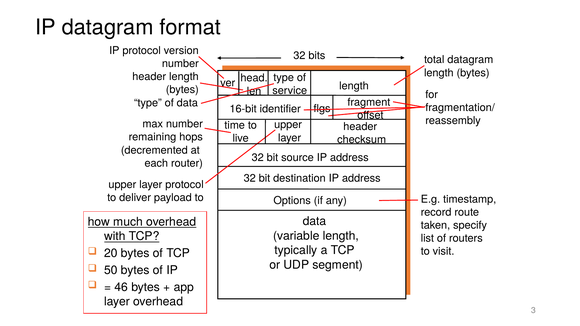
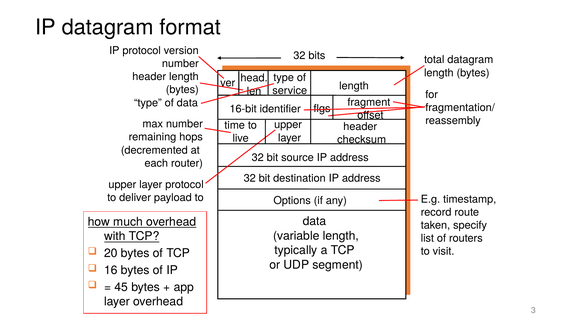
50: 50 -> 16
46: 46 -> 45
